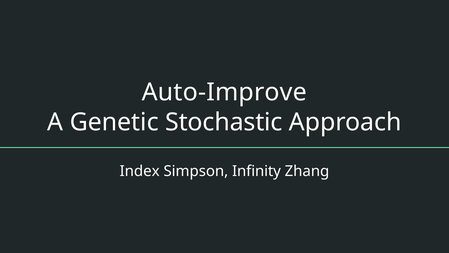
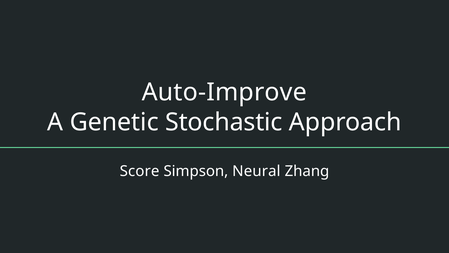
Index: Index -> Score
Infinity: Infinity -> Neural
